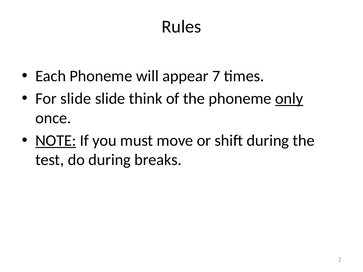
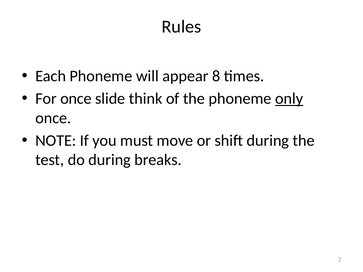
7: 7 -> 8
For slide: slide -> once
NOTE underline: present -> none
